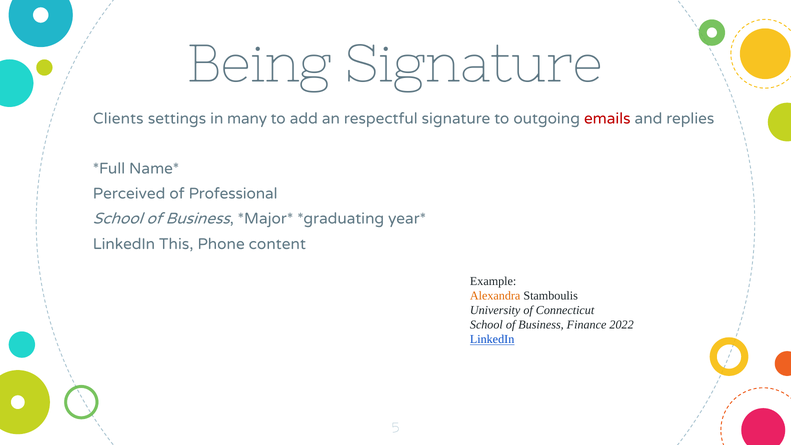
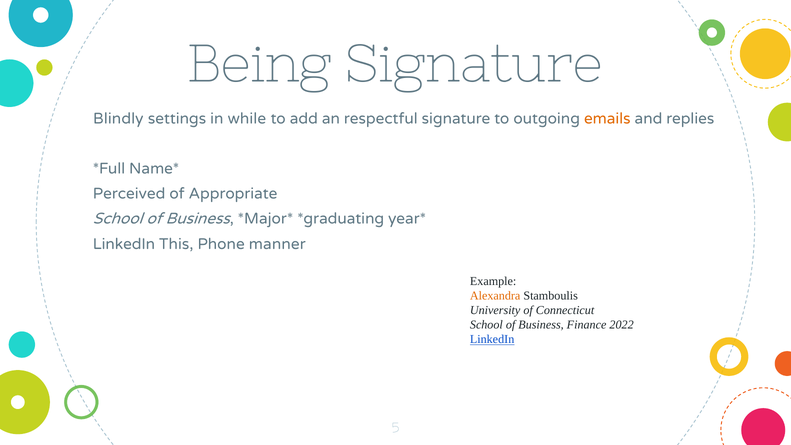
Clients: Clients -> Blindly
many: many -> while
emails colour: red -> orange
Professional: Professional -> Appropriate
content: content -> manner
